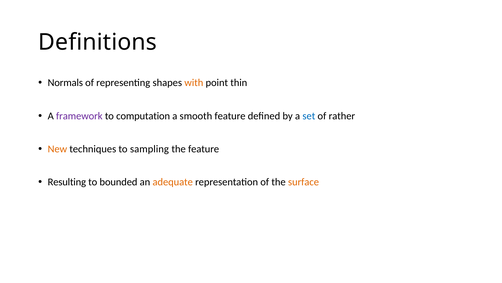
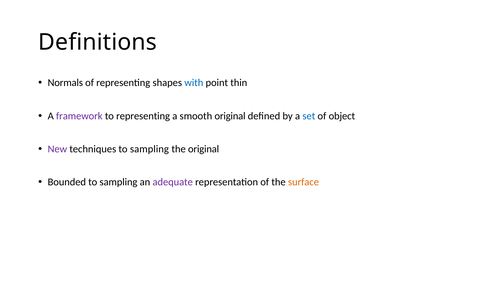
with colour: orange -> blue
to computation: computation -> representing
smooth feature: feature -> original
rather: rather -> object
New colour: orange -> purple
the feature: feature -> original
Resulting: Resulting -> Bounded
bounded at (118, 182): bounded -> sampling
adequate colour: orange -> purple
